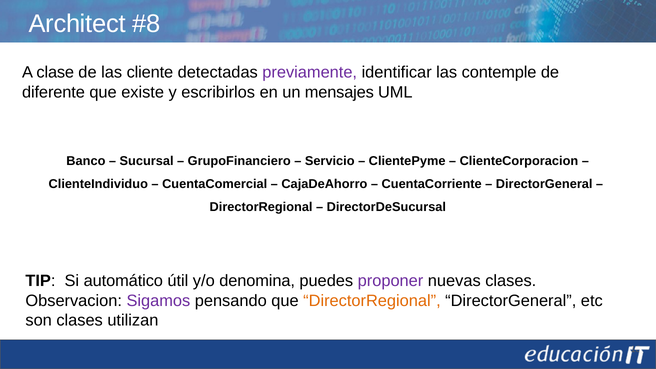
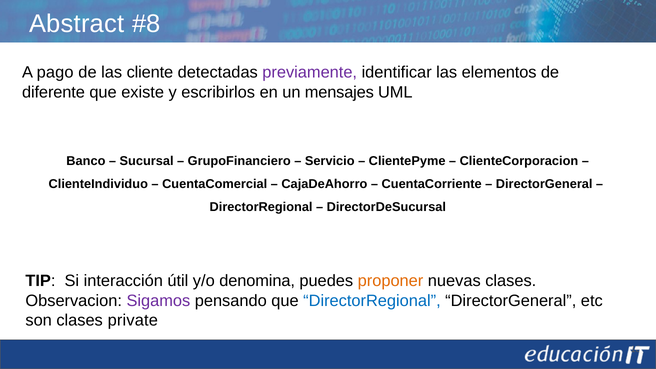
Architect: Architect -> Abstract
clase: clase -> pago
contemple: contemple -> elementos
automático: automático -> interacción
proponer colour: purple -> orange
DirectorRegional at (372, 301) colour: orange -> blue
utilizan: utilizan -> private
